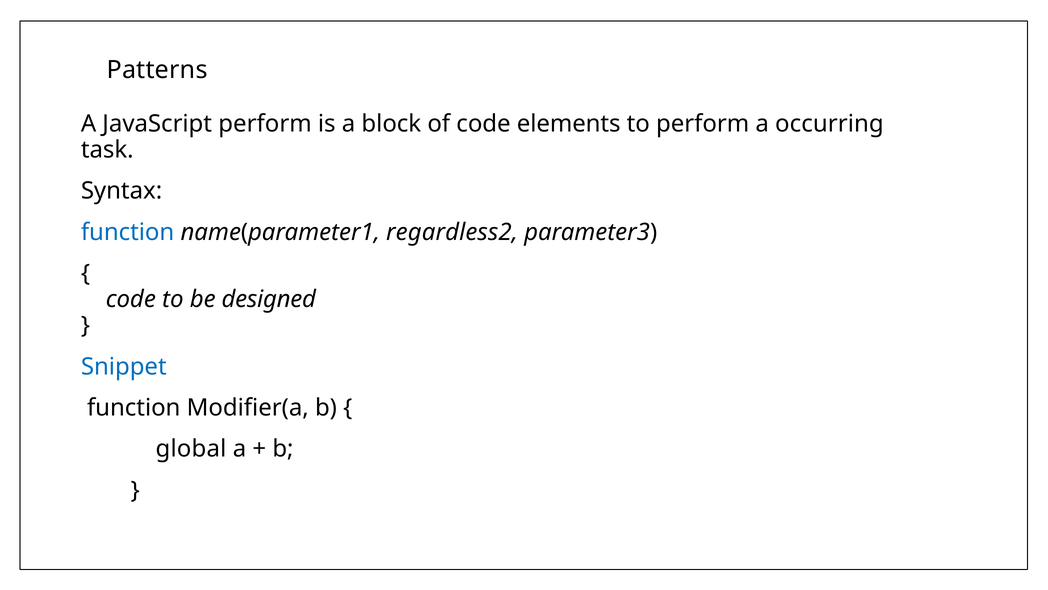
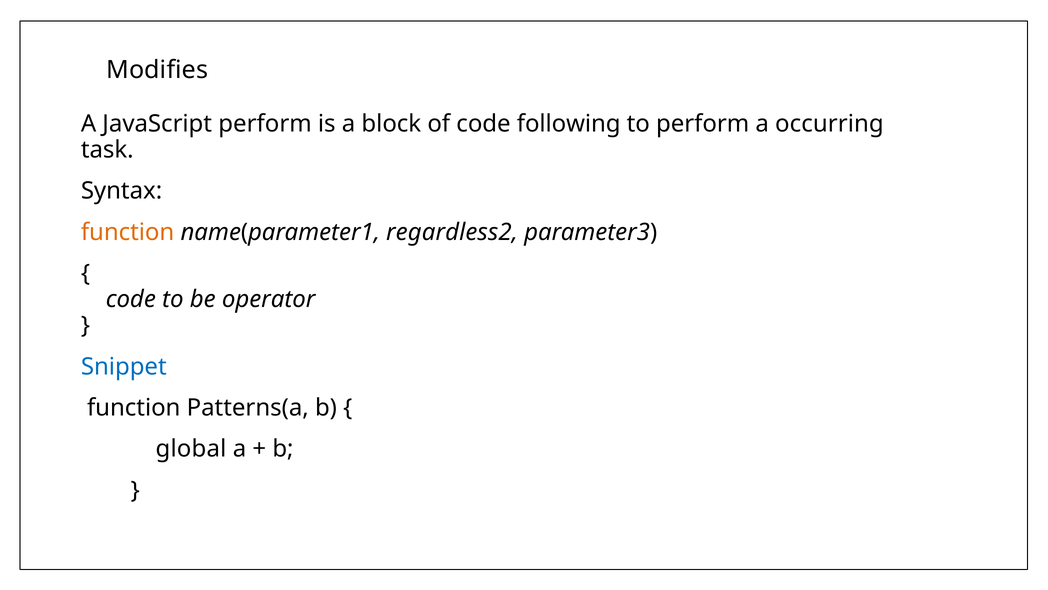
Patterns: Patterns -> Modifies
elements: elements -> following
function at (128, 232) colour: blue -> orange
designed: designed -> operator
Modifier(a: Modifier(a -> Patterns(a
